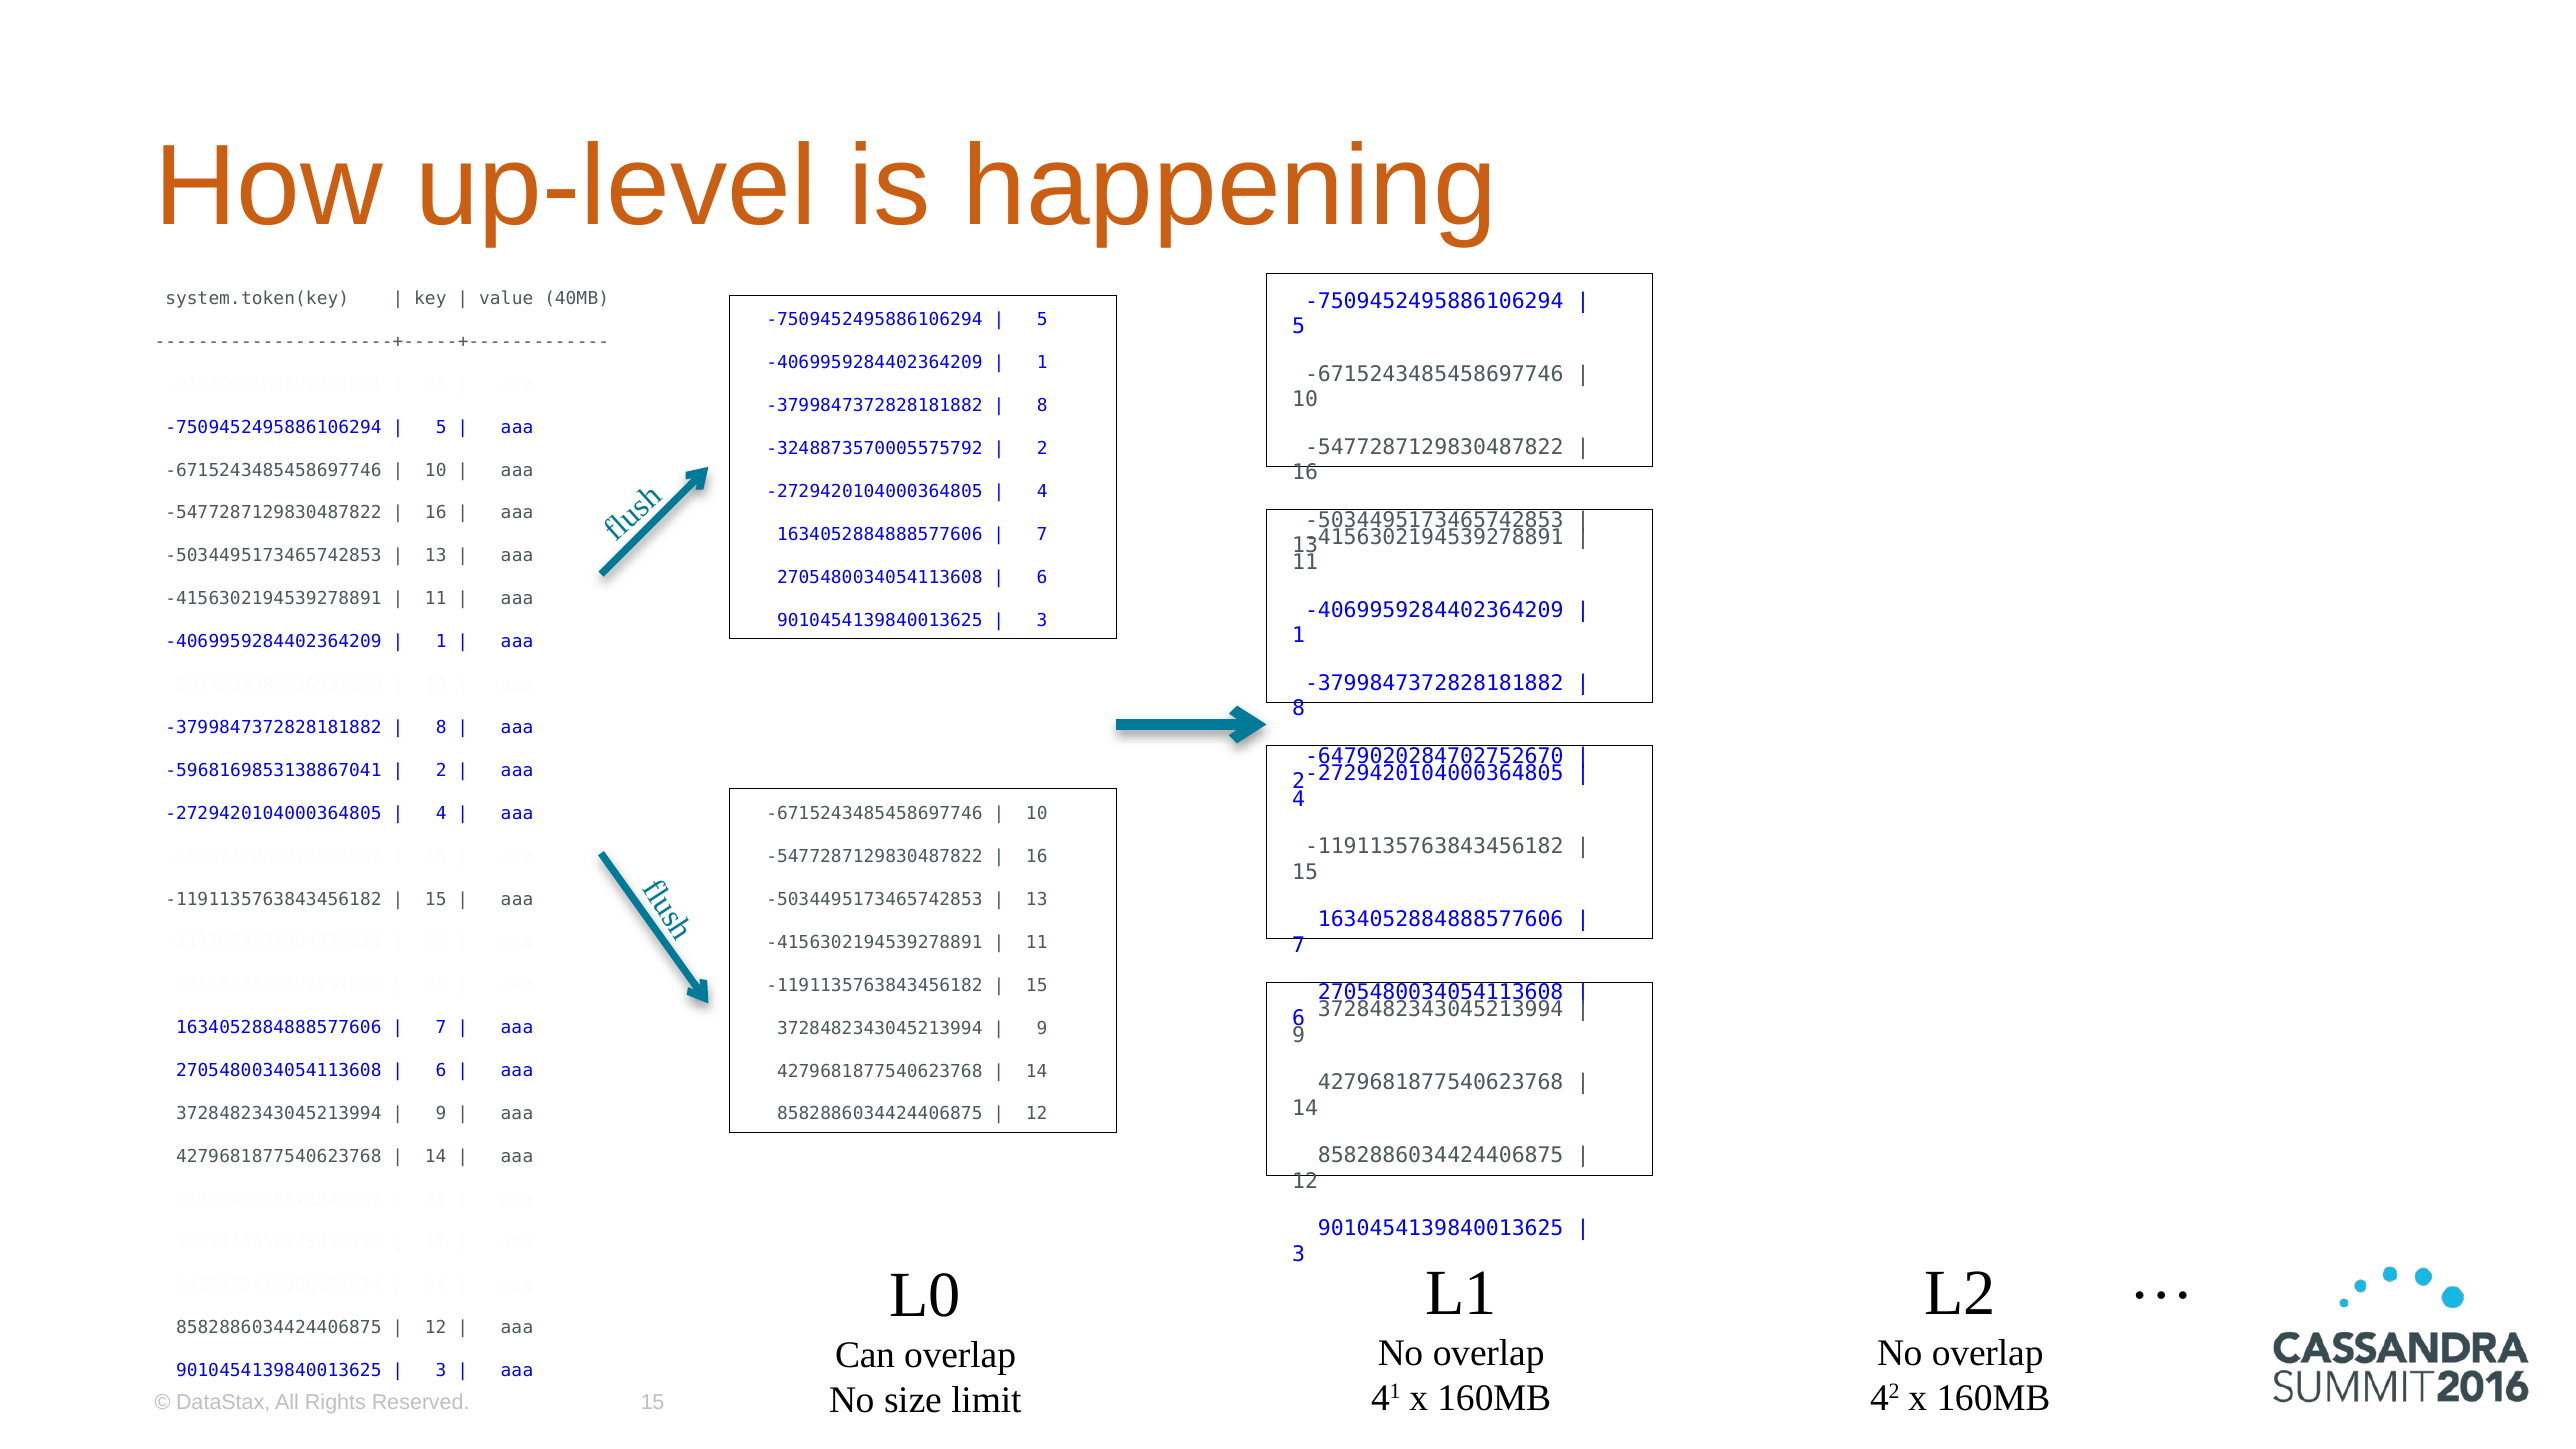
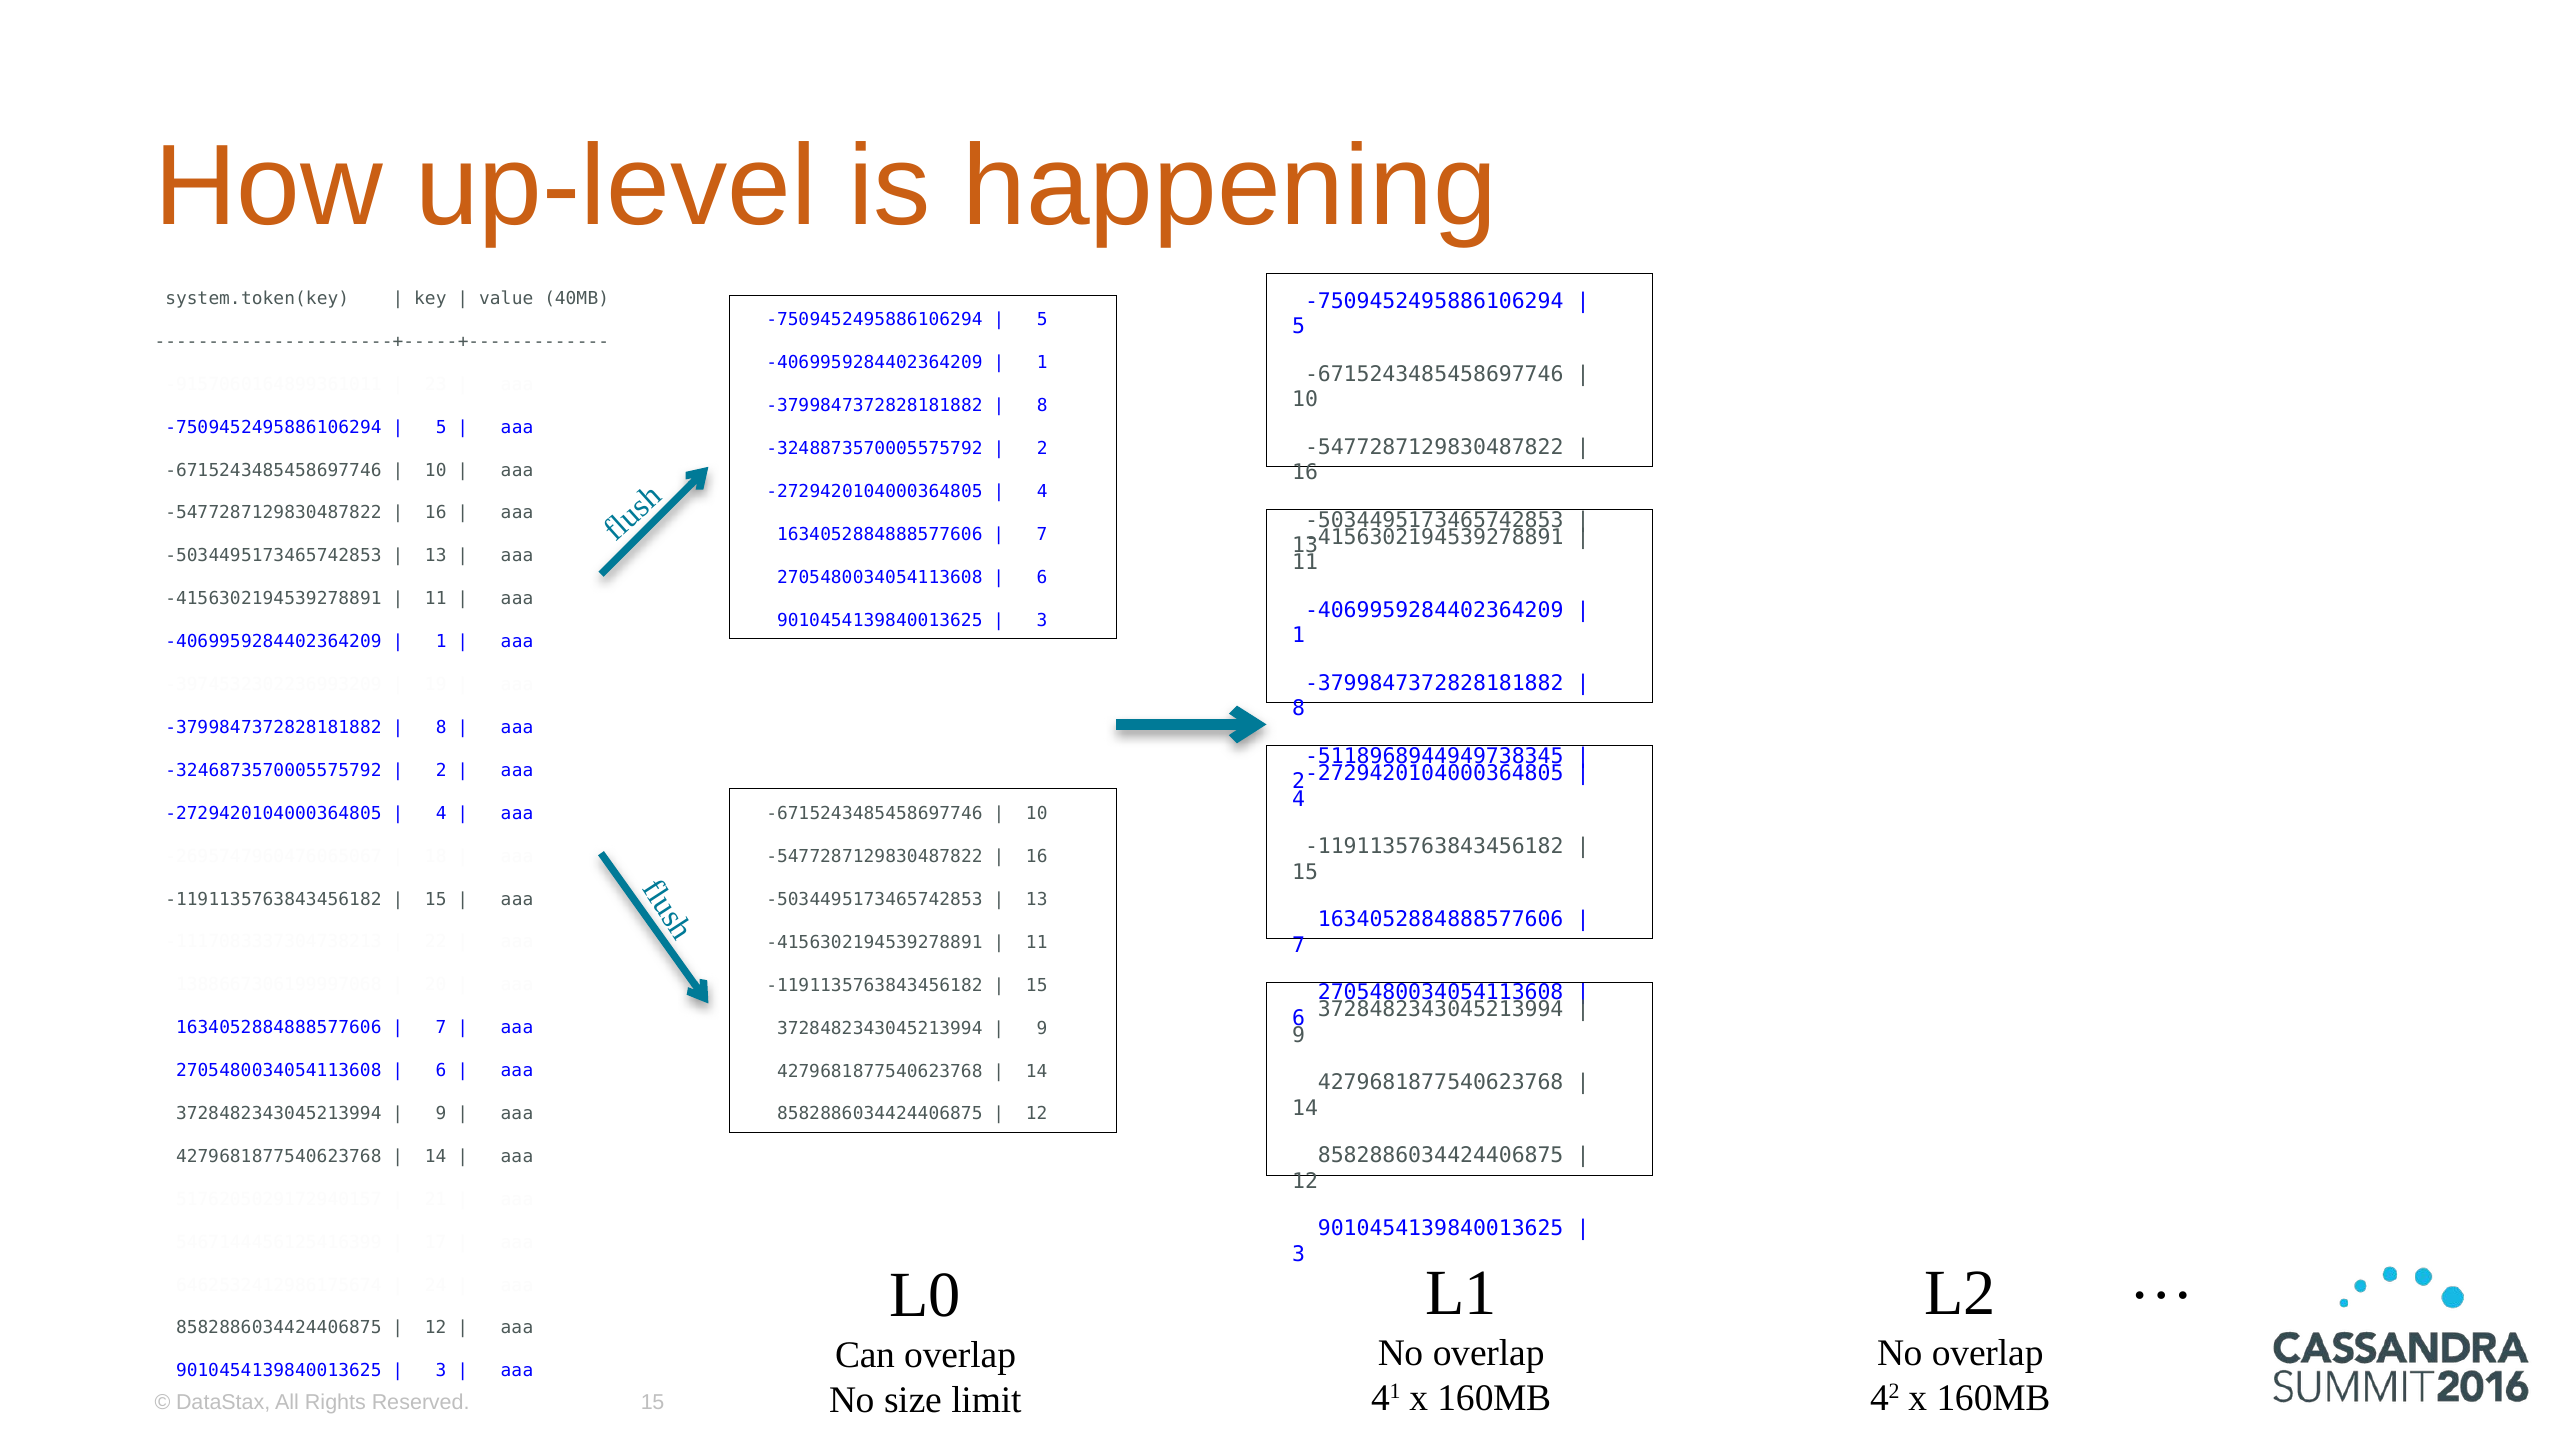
-6479020284702752670: -6479020284702752670 -> -5118968944949738345
-5968169853138867041: -5968169853138867041 -> -3246873570005575792
